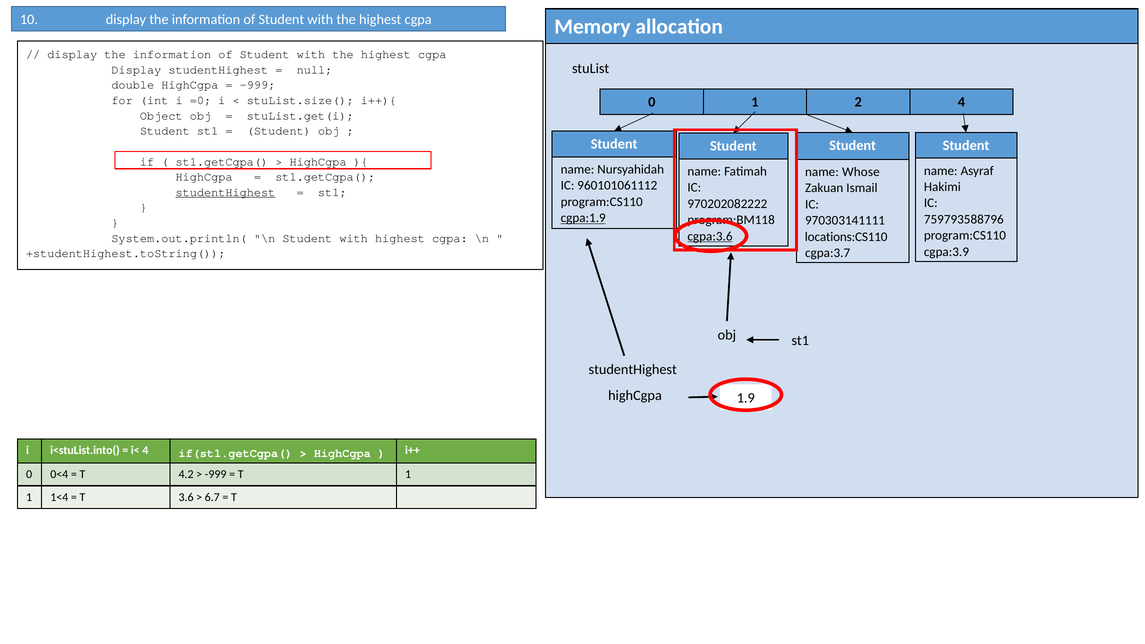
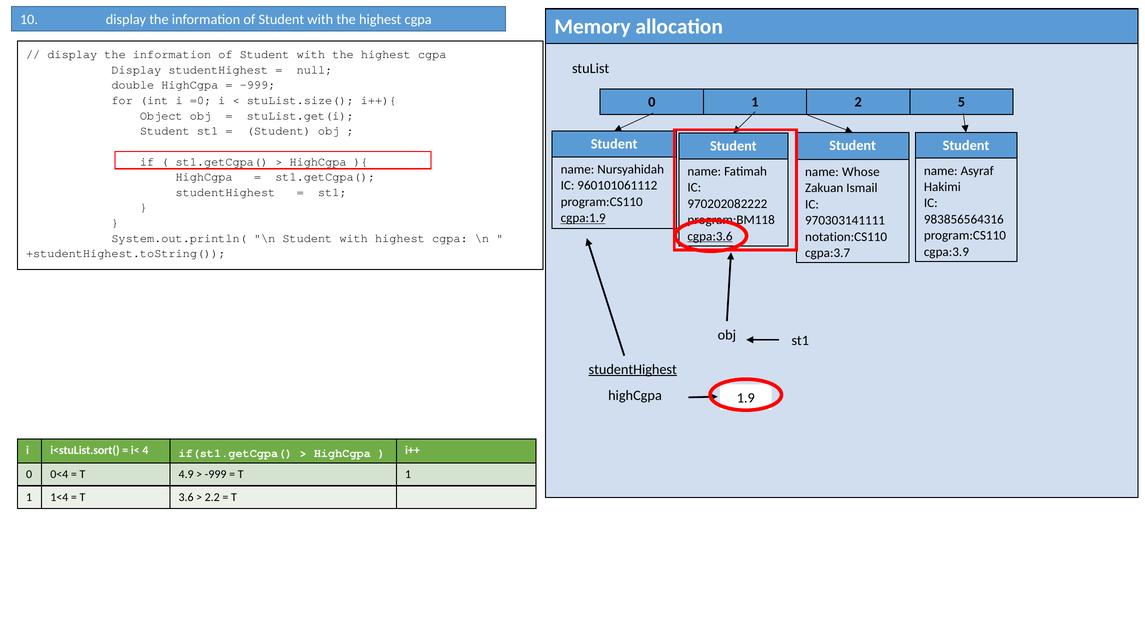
2 4: 4 -> 5
studentHighest at (225, 192) underline: present -> none
759793588796: 759793588796 -> 983856564316
locations:CS110: locations:CS110 -> notation:CS110
studentHighest at (633, 370) underline: none -> present
i<stuList.into(: i<stuList.into( -> i<stuList.sort(
4.2: 4.2 -> 4.9
6.7: 6.7 -> 2.2
